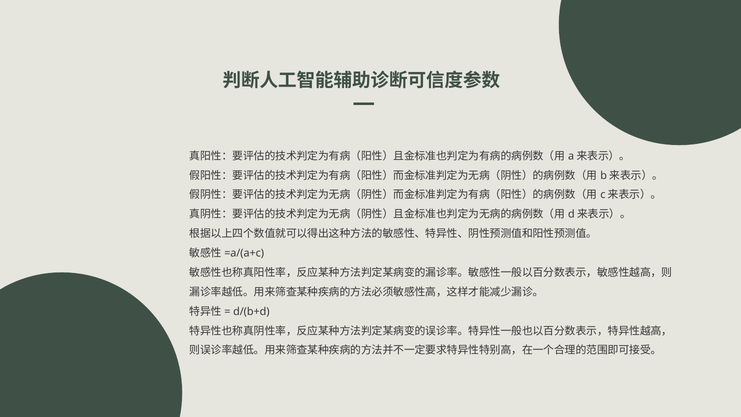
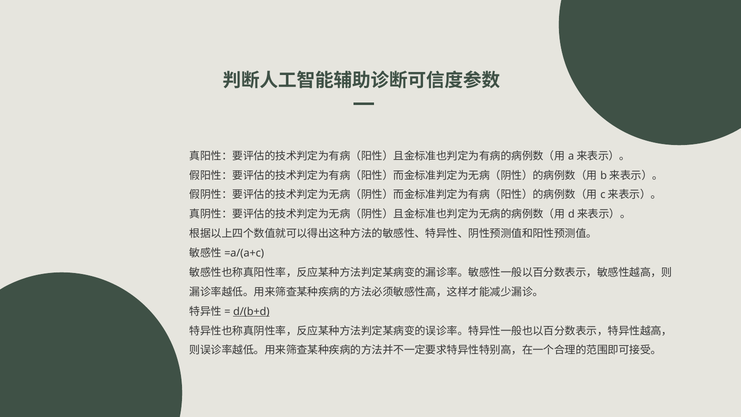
d/(b+d underline: none -> present
